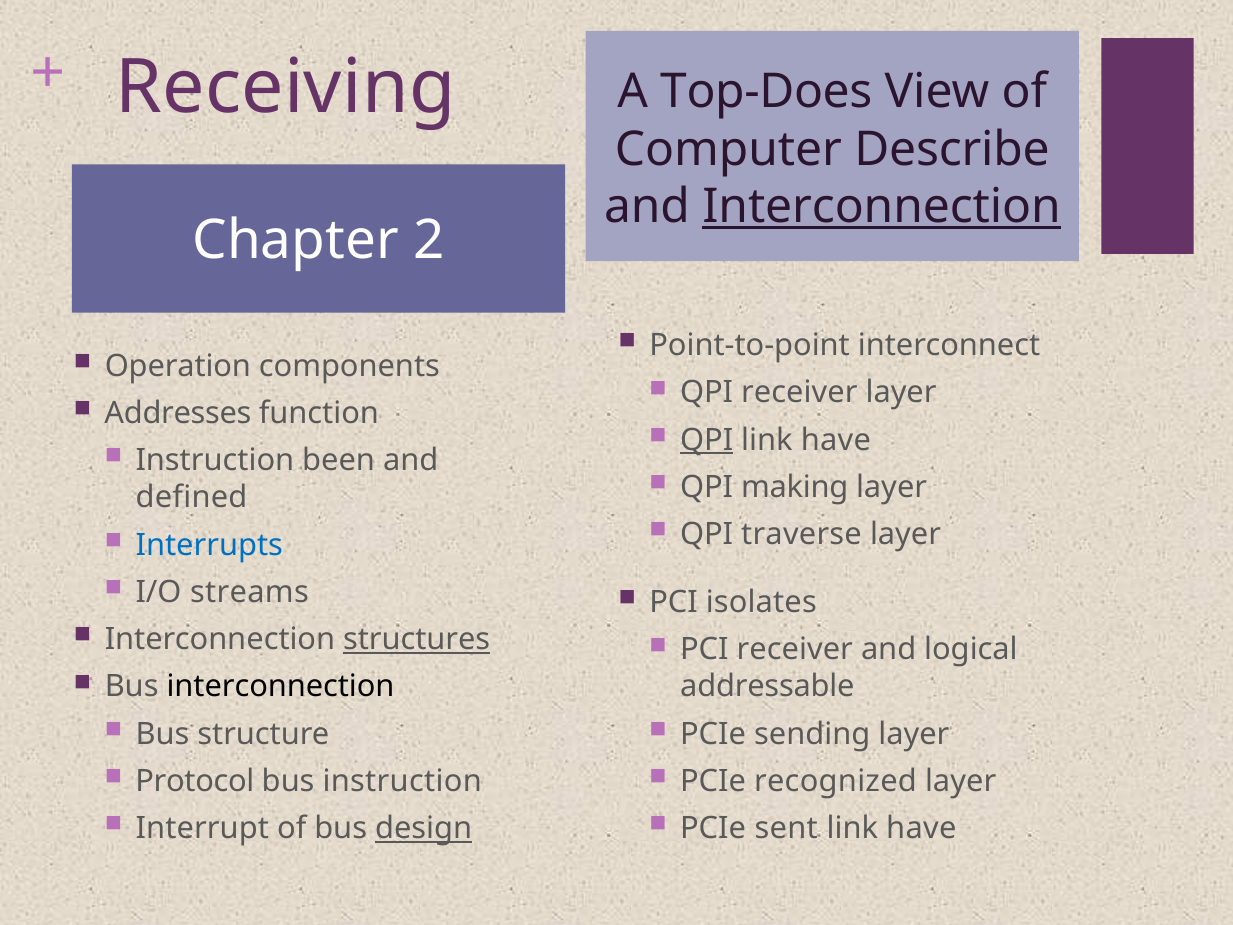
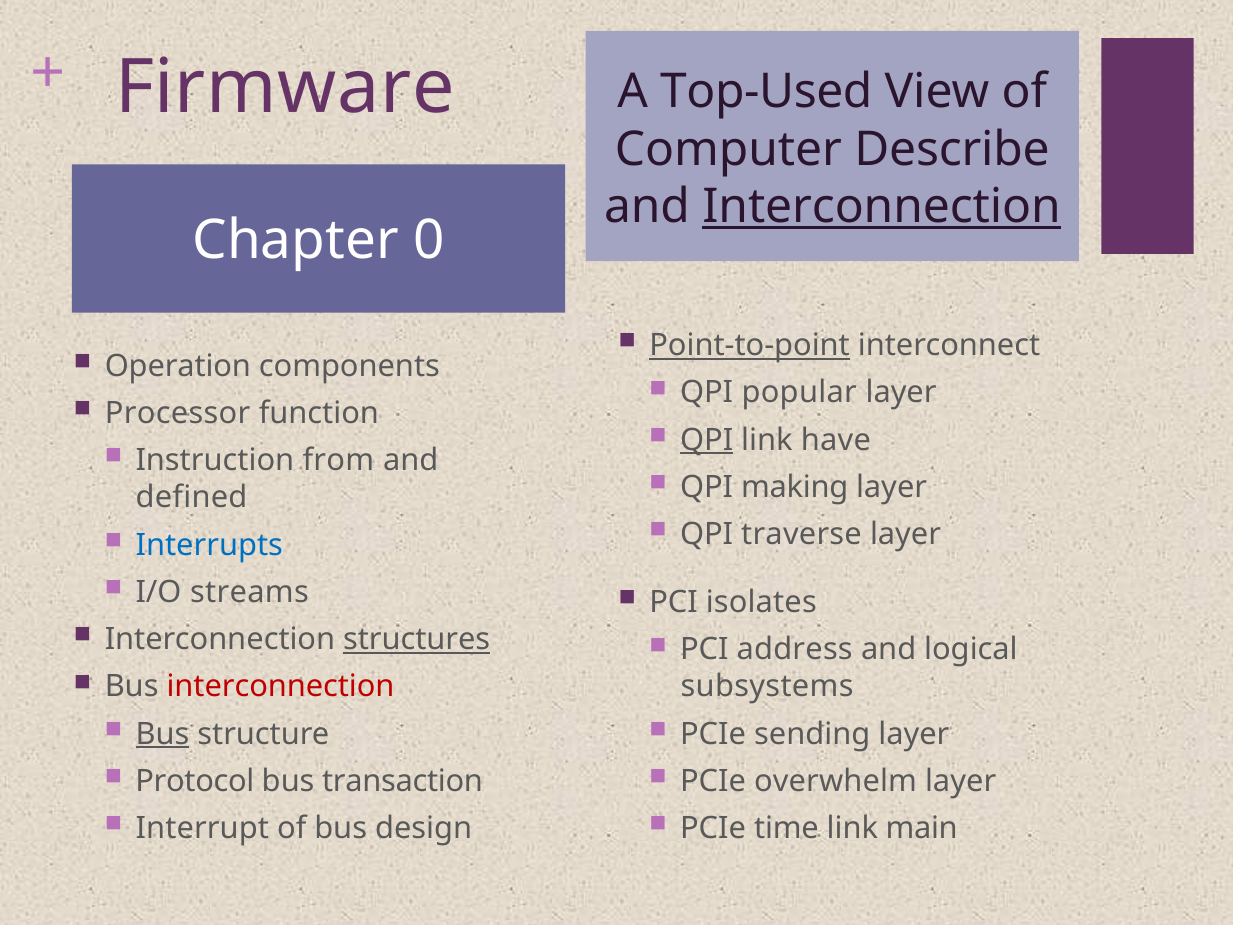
Receiving: Receiving -> Firmware
Top-Does: Top-Does -> Top-Used
2: 2 -> 0
Point-to-point underline: none -> present
QPI receiver: receiver -> popular
Addresses: Addresses -> Processor
been: been -> from
PCI receiver: receiver -> address
interconnection at (281, 687) colour: black -> red
addressable: addressable -> subsystems
Bus at (163, 734) underline: none -> present
bus instruction: instruction -> transaction
recognized: recognized -> overwhelm
design underline: present -> none
sent: sent -> time
have at (921, 828): have -> main
